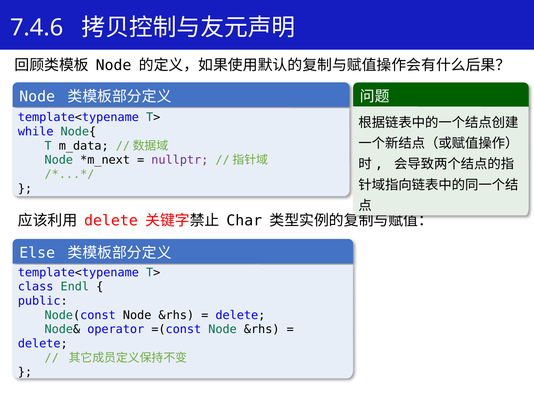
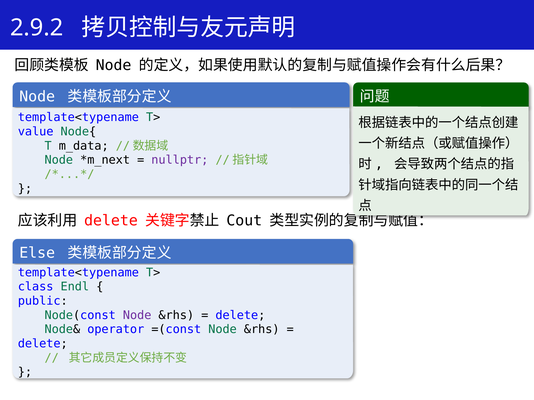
7.4.6: 7.4.6 -> 2.9.2
while: while -> value
Char: Char -> Cout
Node at (137, 316) colour: black -> purple
